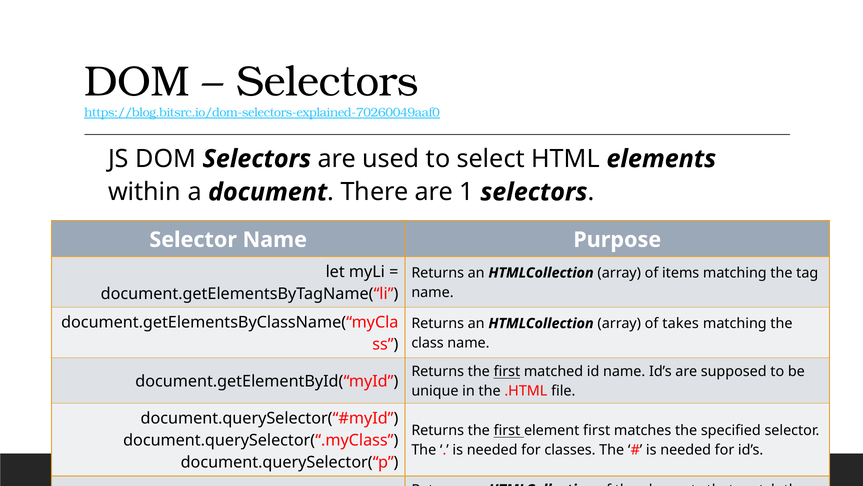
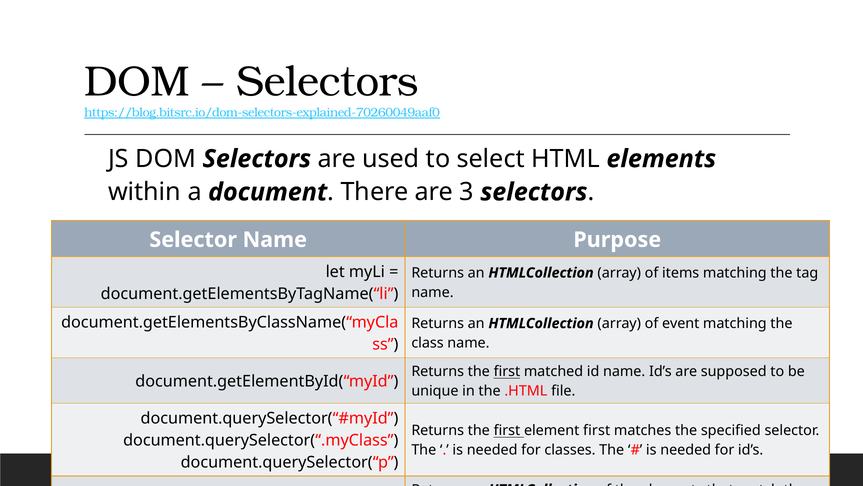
1: 1 -> 3
takes: takes -> event
